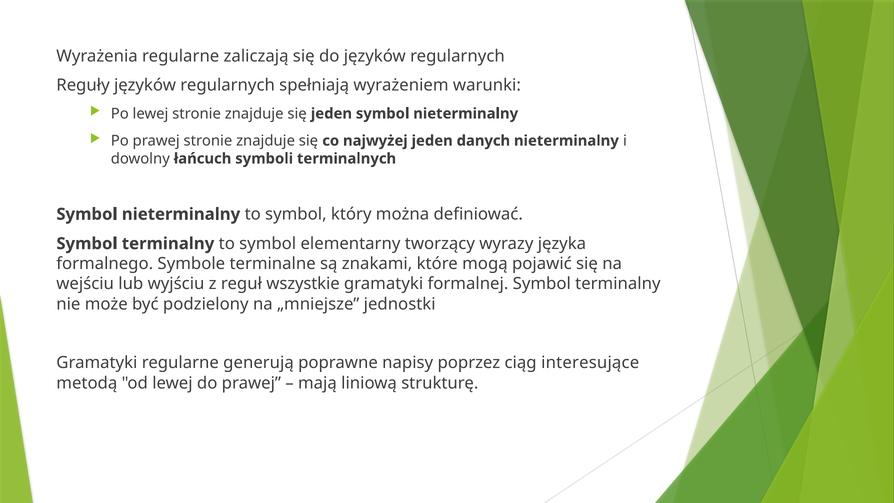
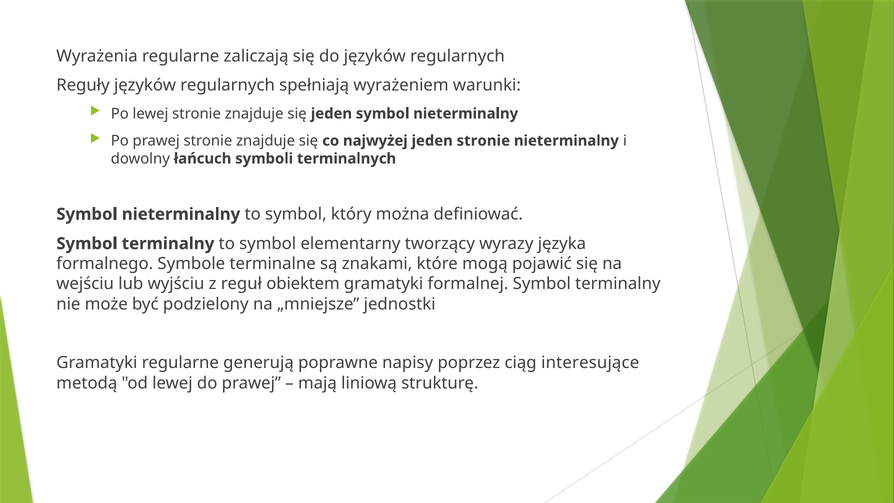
jeden danych: danych -> stronie
wszystkie: wszystkie -> obiektem
